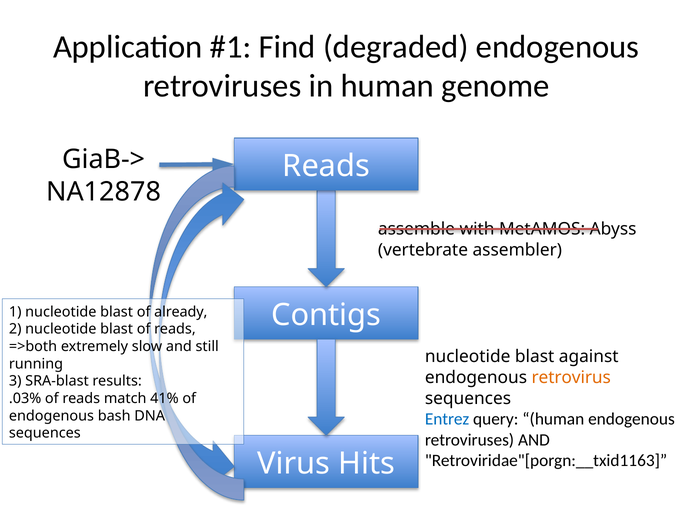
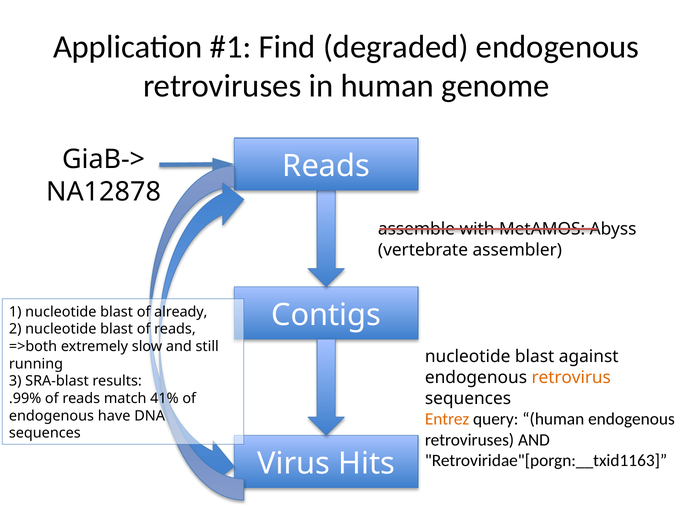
.03%: .03% -> .99%
bash: bash -> have
Entrez colour: blue -> orange
